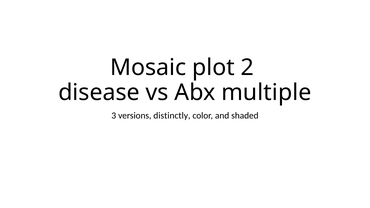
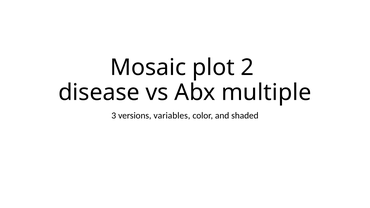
distinctly: distinctly -> variables
